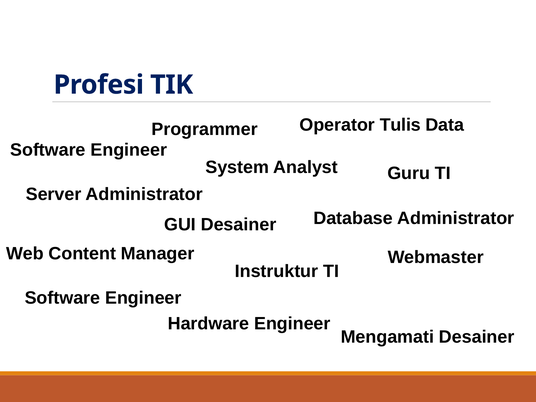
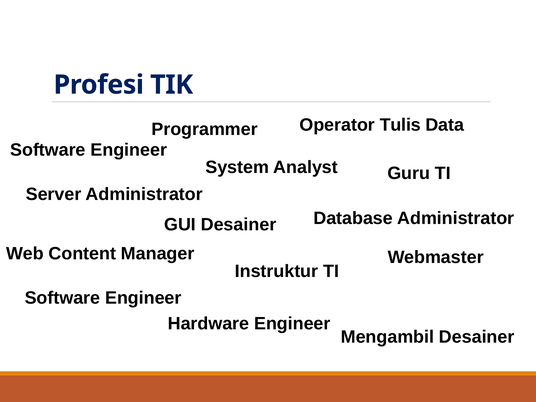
Mengamati: Mengamati -> Mengambil
